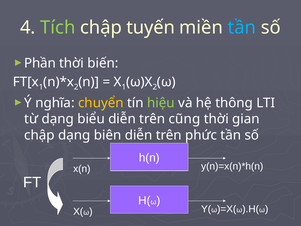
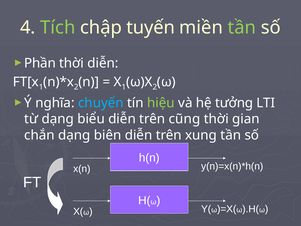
tần at (242, 28) colour: light blue -> light green
thời biến: biến -> diễn
chuyển colour: yellow -> light blue
thông: thông -> tưởng
chập at (39, 135): chập -> chắn
phức: phức -> xung
